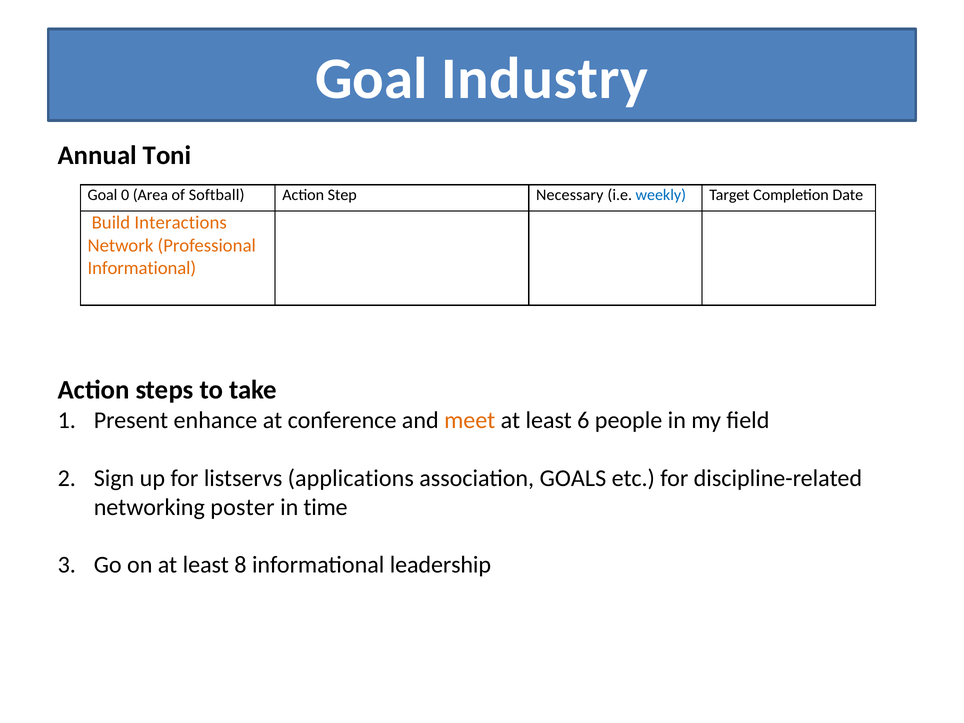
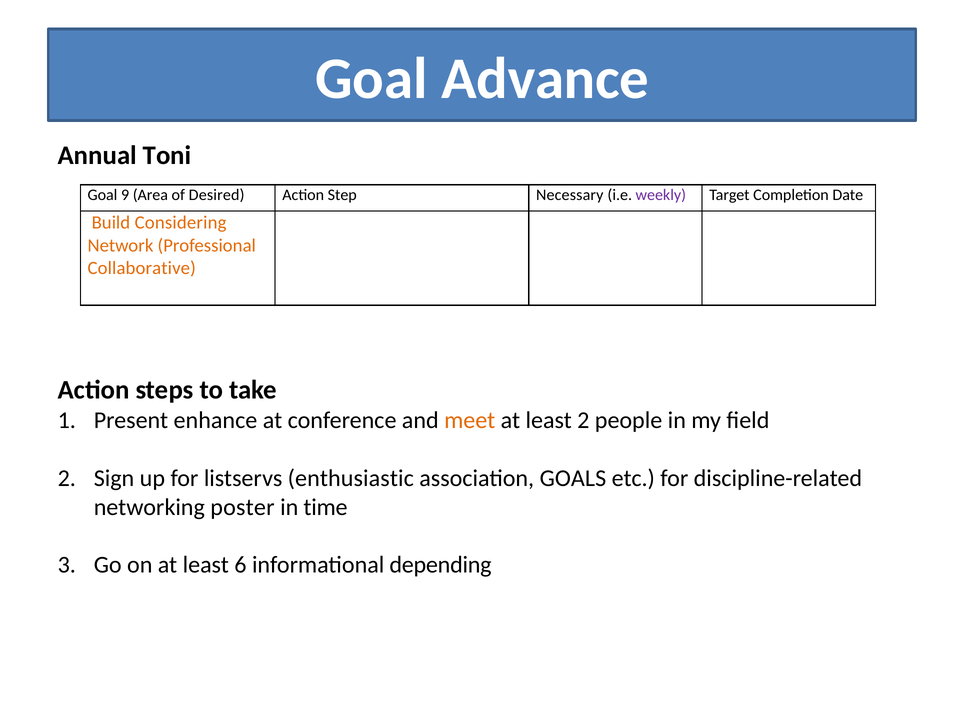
Industry: Industry -> Advance
0: 0 -> 9
Softball: Softball -> Desired
weekly colour: blue -> purple
Interactions: Interactions -> Considering
Informational at (142, 268): Informational -> Collaborative
least 6: 6 -> 2
applications: applications -> enthusiastic
8: 8 -> 6
leadership: leadership -> depending
